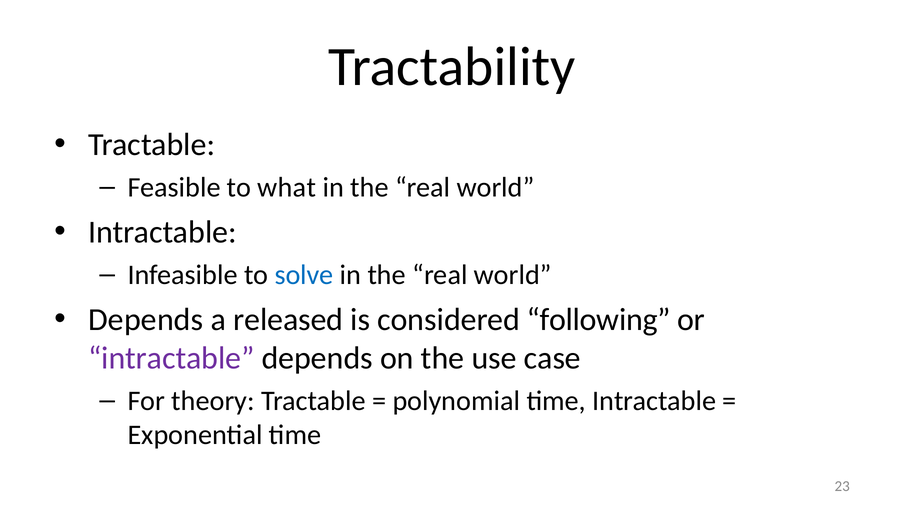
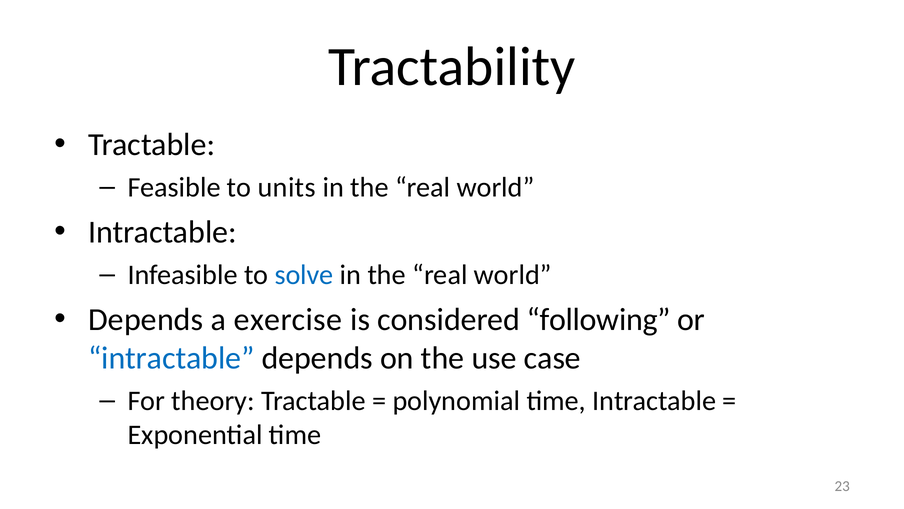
what: what -> units
released: released -> exercise
intractable at (171, 358) colour: purple -> blue
